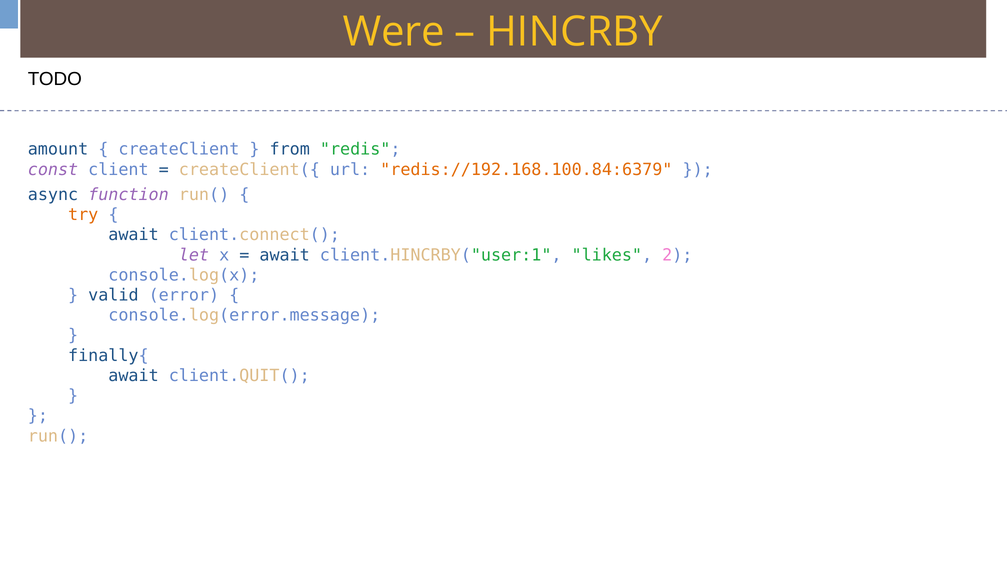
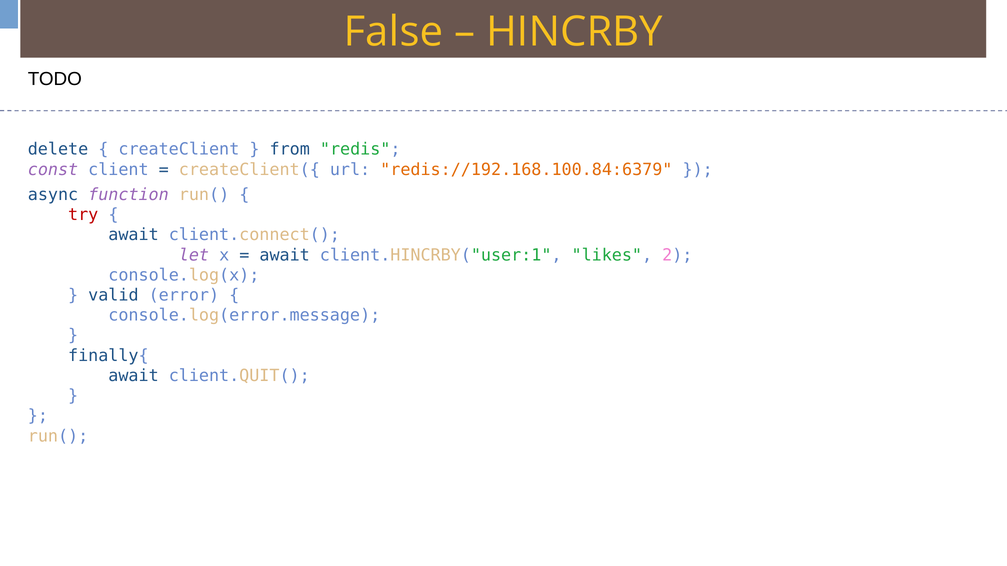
Were: Were -> False
amount: amount -> delete
try colour: orange -> red
